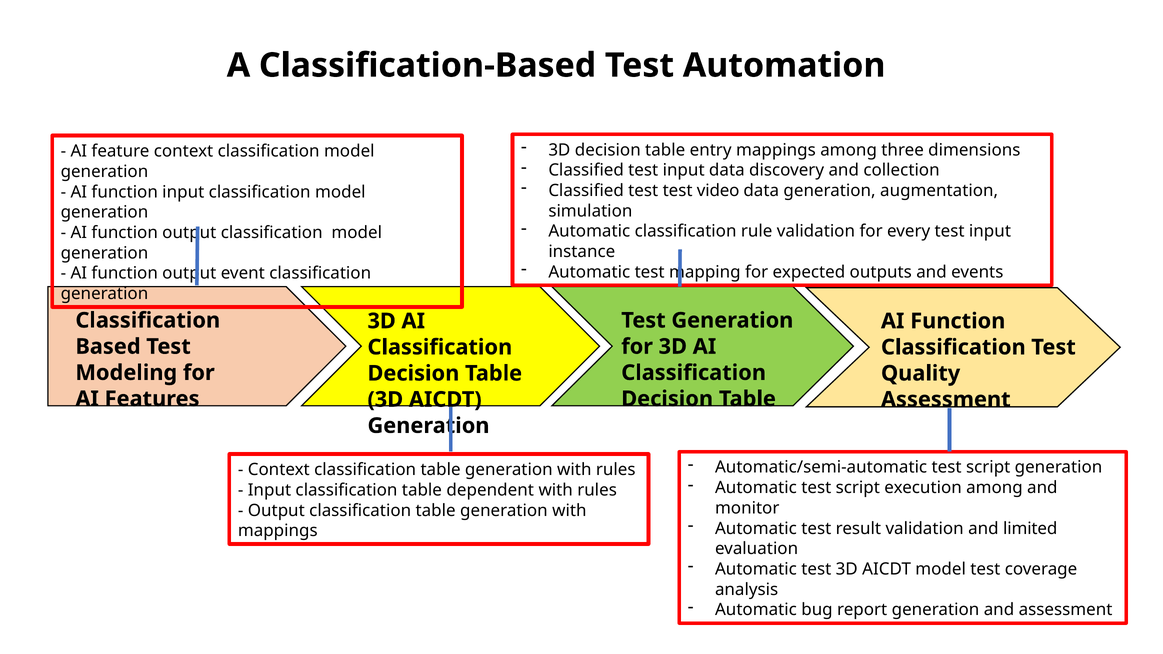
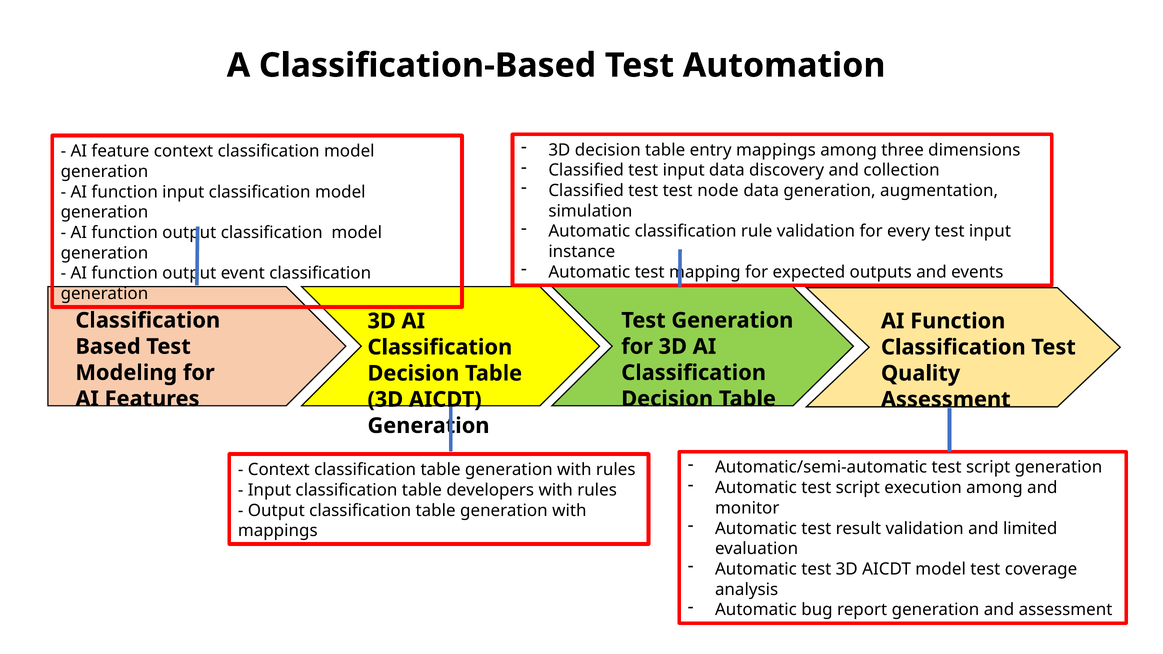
video: video -> node
dependent: dependent -> developers
